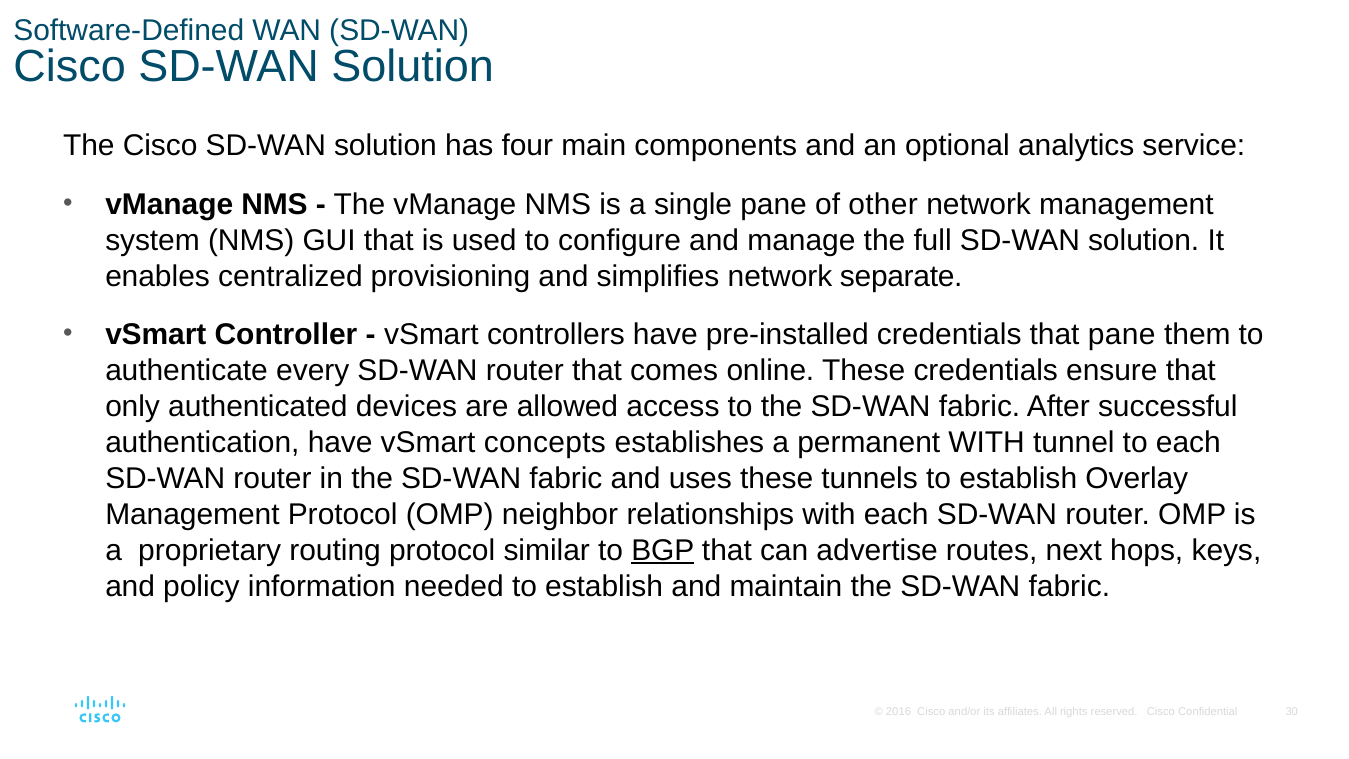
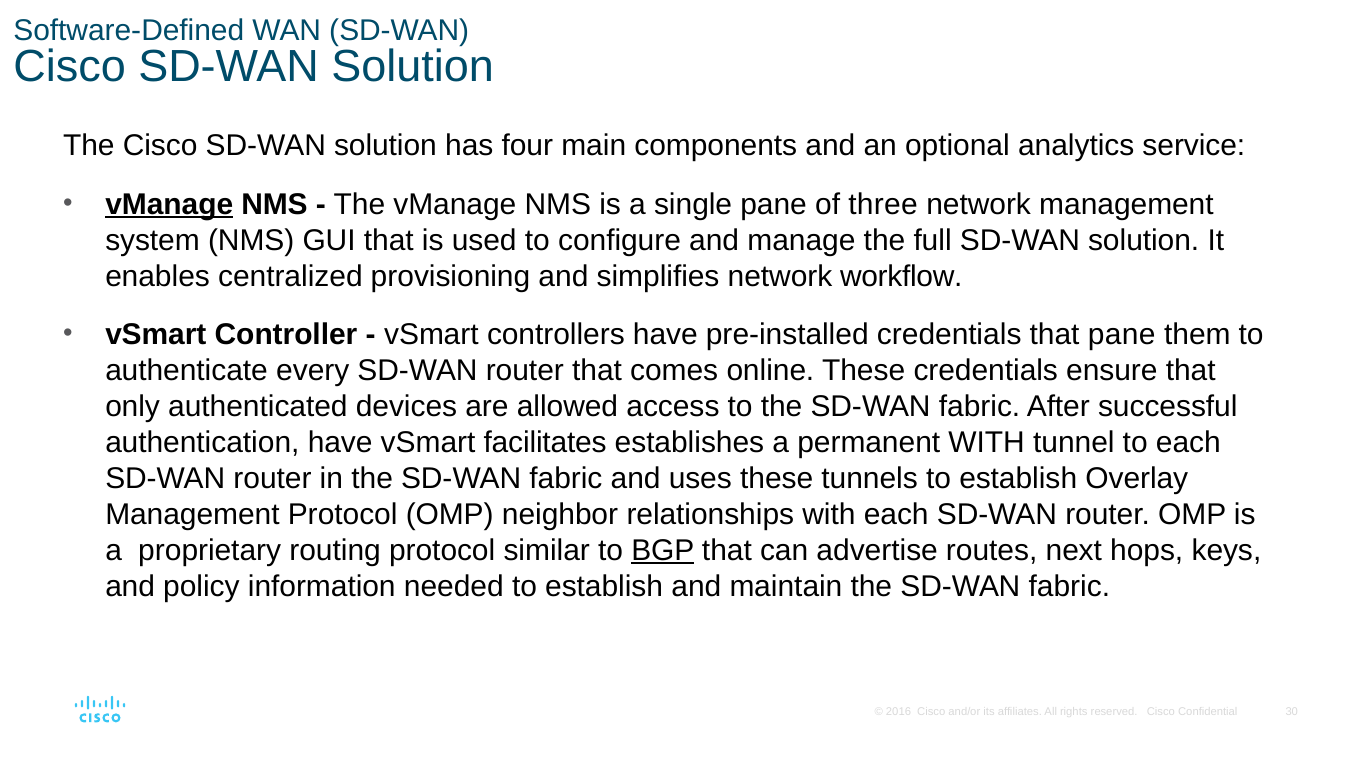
vManage at (169, 204) underline: none -> present
other: other -> three
separate: separate -> workflow
concepts: concepts -> facilitates
